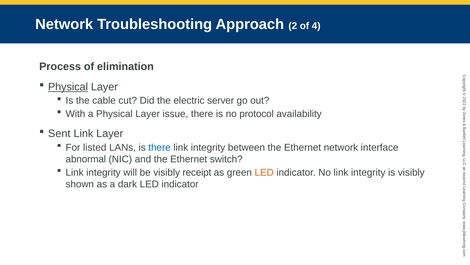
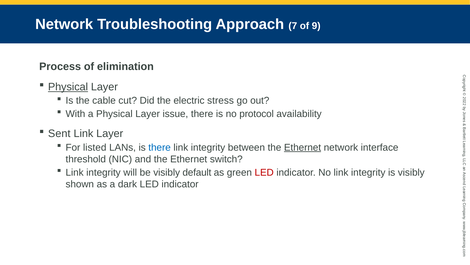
Approach 2: 2 -> 7
4: 4 -> 9
server: server -> stress
Ethernet at (303, 147) underline: none -> present
abnormal: abnormal -> threshold
receipt: receipt -> default
LED at (264, 172) colour: orange -> red
